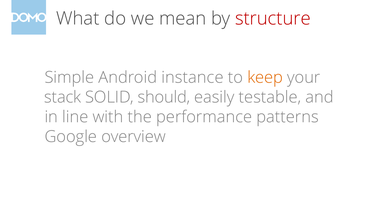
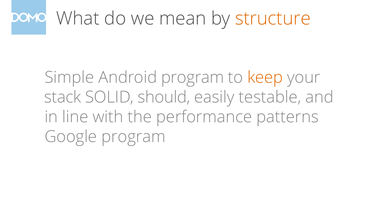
structure colour: red -> orange
Android instance: instance -> program
Google overview: overview -> program
